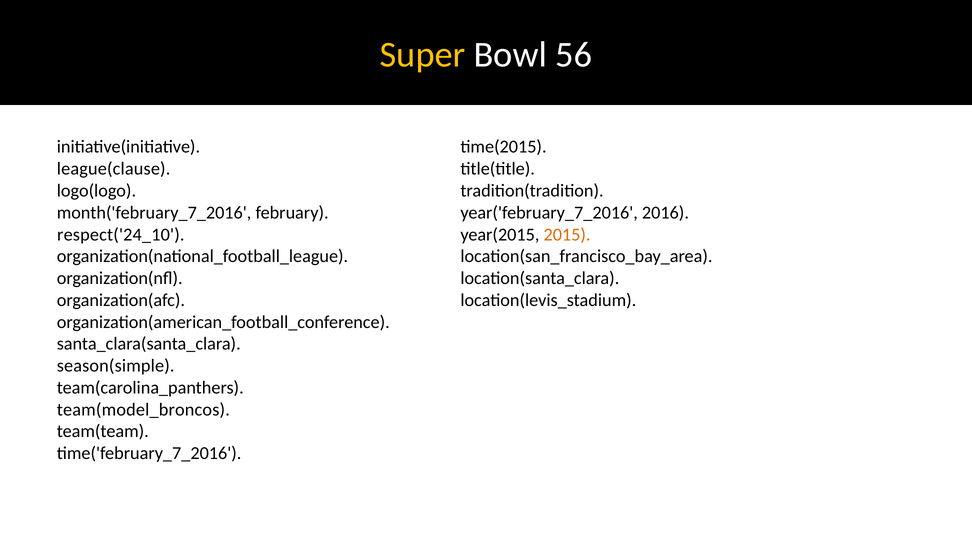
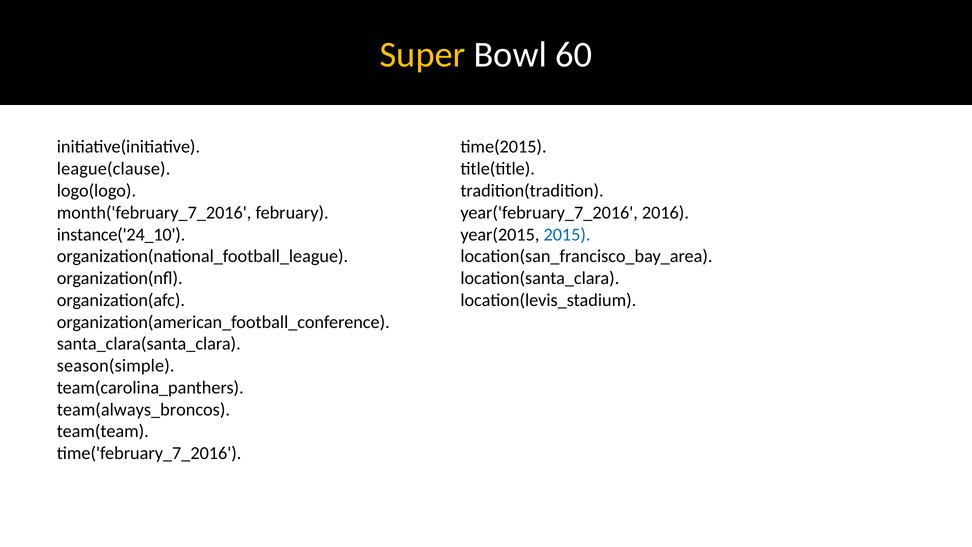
56: 56 -> 60
respect('24_10: respect('24_10 -> instance('24_10
2015 colour: orange -> blue
team(model_broncos: team(model_broncos -> team(always_broncos
